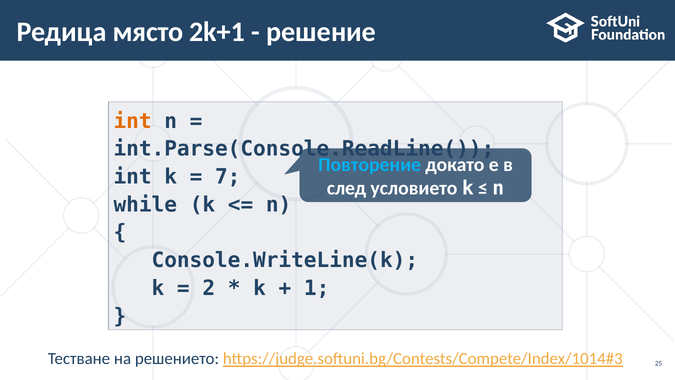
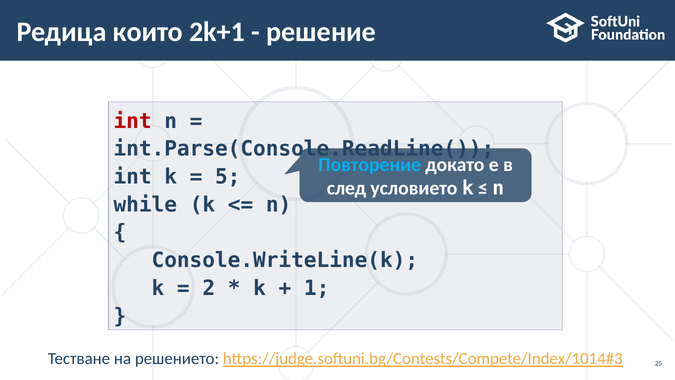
място: място -> които
int at (133, 121) colour: orange -> red
7: 7 -> 5
